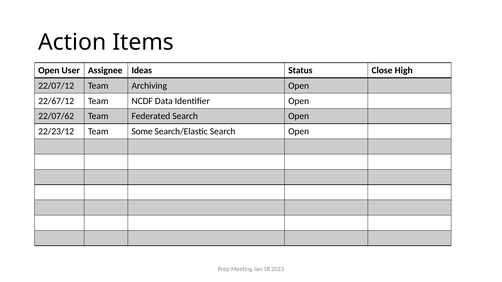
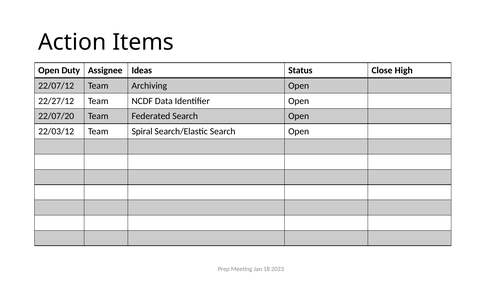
User: User -> Duty
22/67/12: 22/67/12 -> 22/27/12
22/07/62: 22/07/62 -> 22/07/20
22/23/12: 22/23/12 -> 22/03/12
Some: Some -> Spiral
